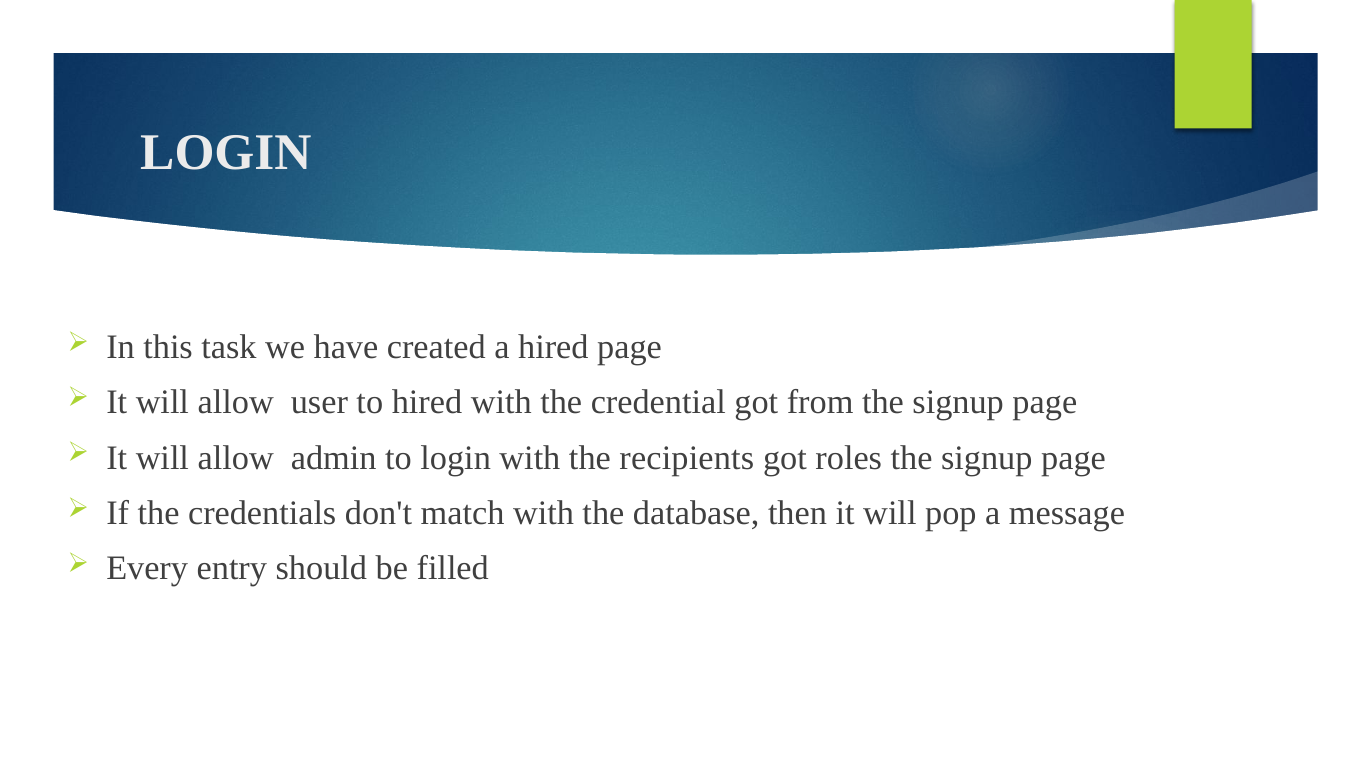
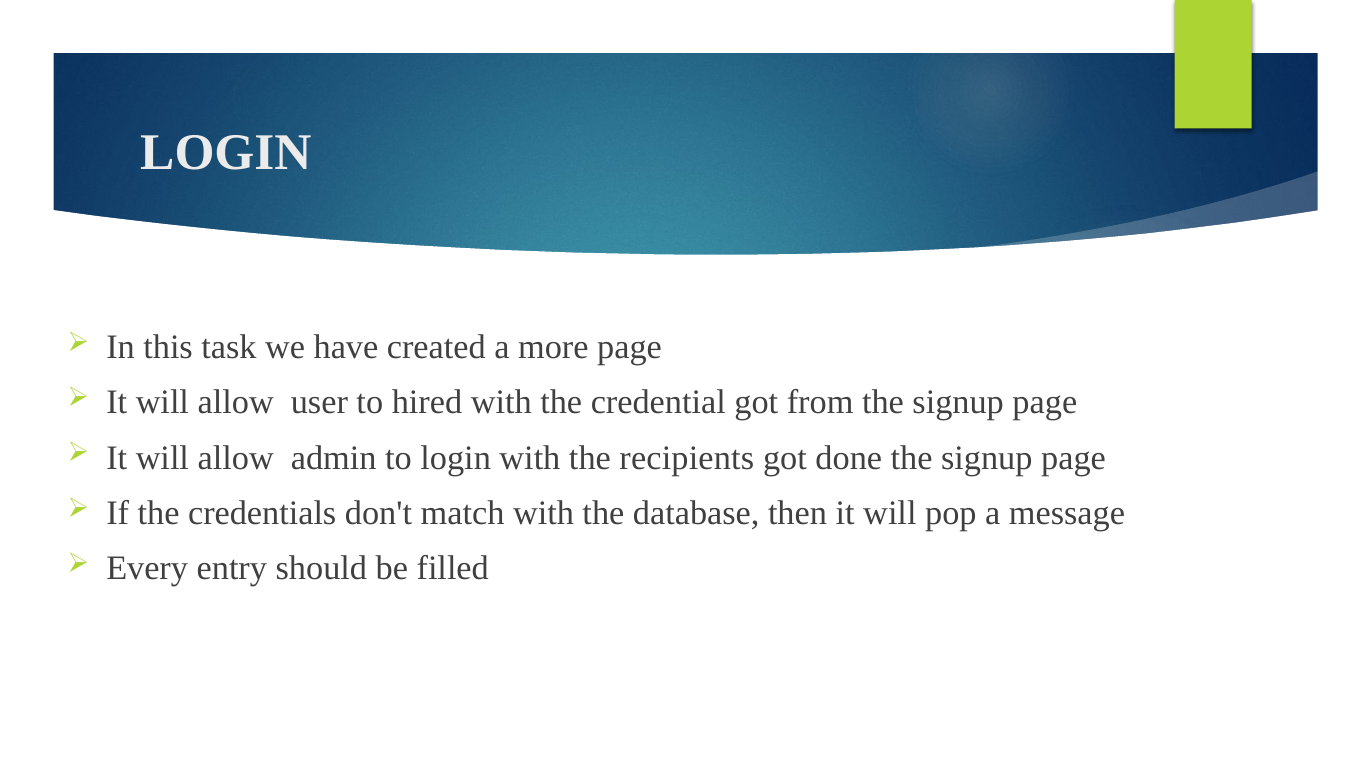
a hired: hired -> more
roles: roles -> done
